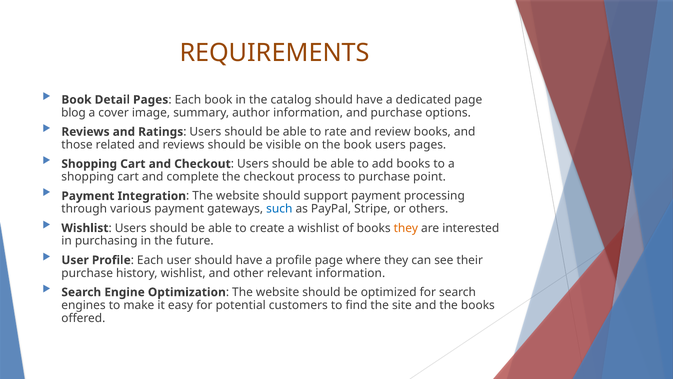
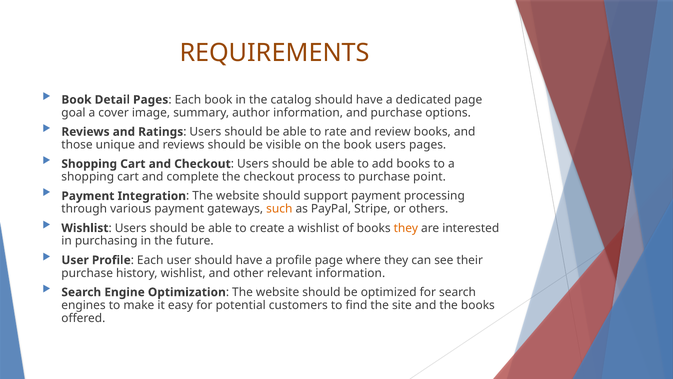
blog: blog -> goal
related: related -> unique
such colour: blue -> orange
